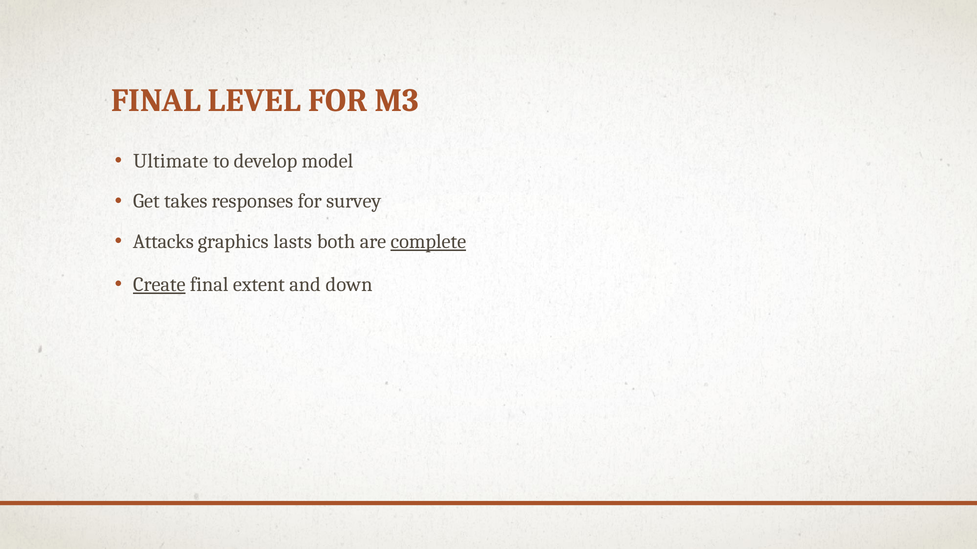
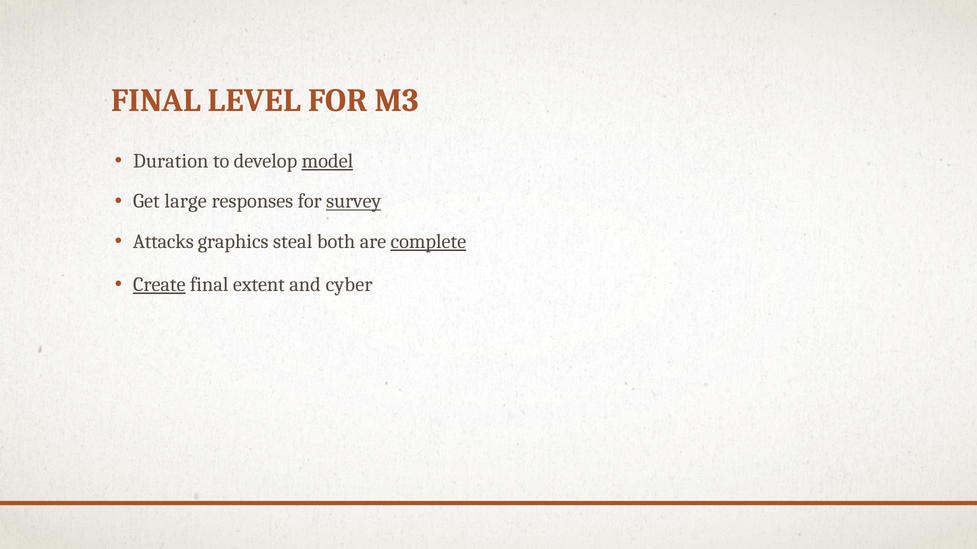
Ultimate: Ultimate -> Duration
model underline: none -> present
takes: takes -> large
survey underline: none -> present
lasts: lasts -> steal
down: down -> cyber
